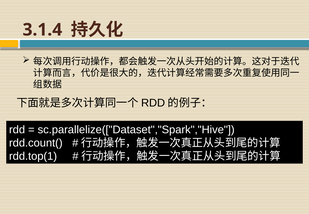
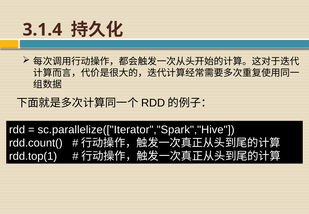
sc.parallelize(["Dataset","Spark","Hive: sc.parallelize(["Dataset","Spark","Hive -> sc.parallelize(["Iterator","Spark","Hive
